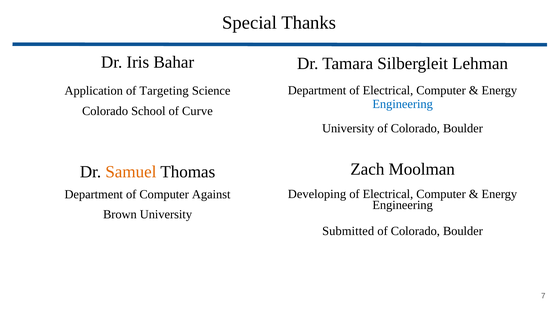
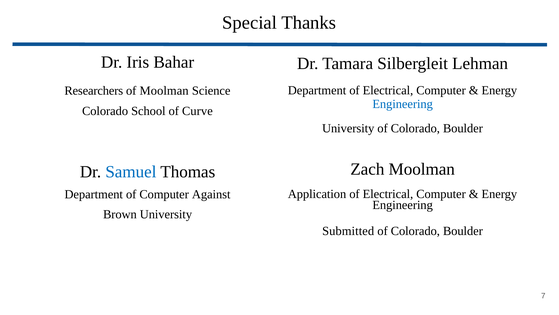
Application: Application -> Researchers
of Targeting: Targeting -> Moolman
Samuel colour: orange -> blue
Developing: Developing -> Application
